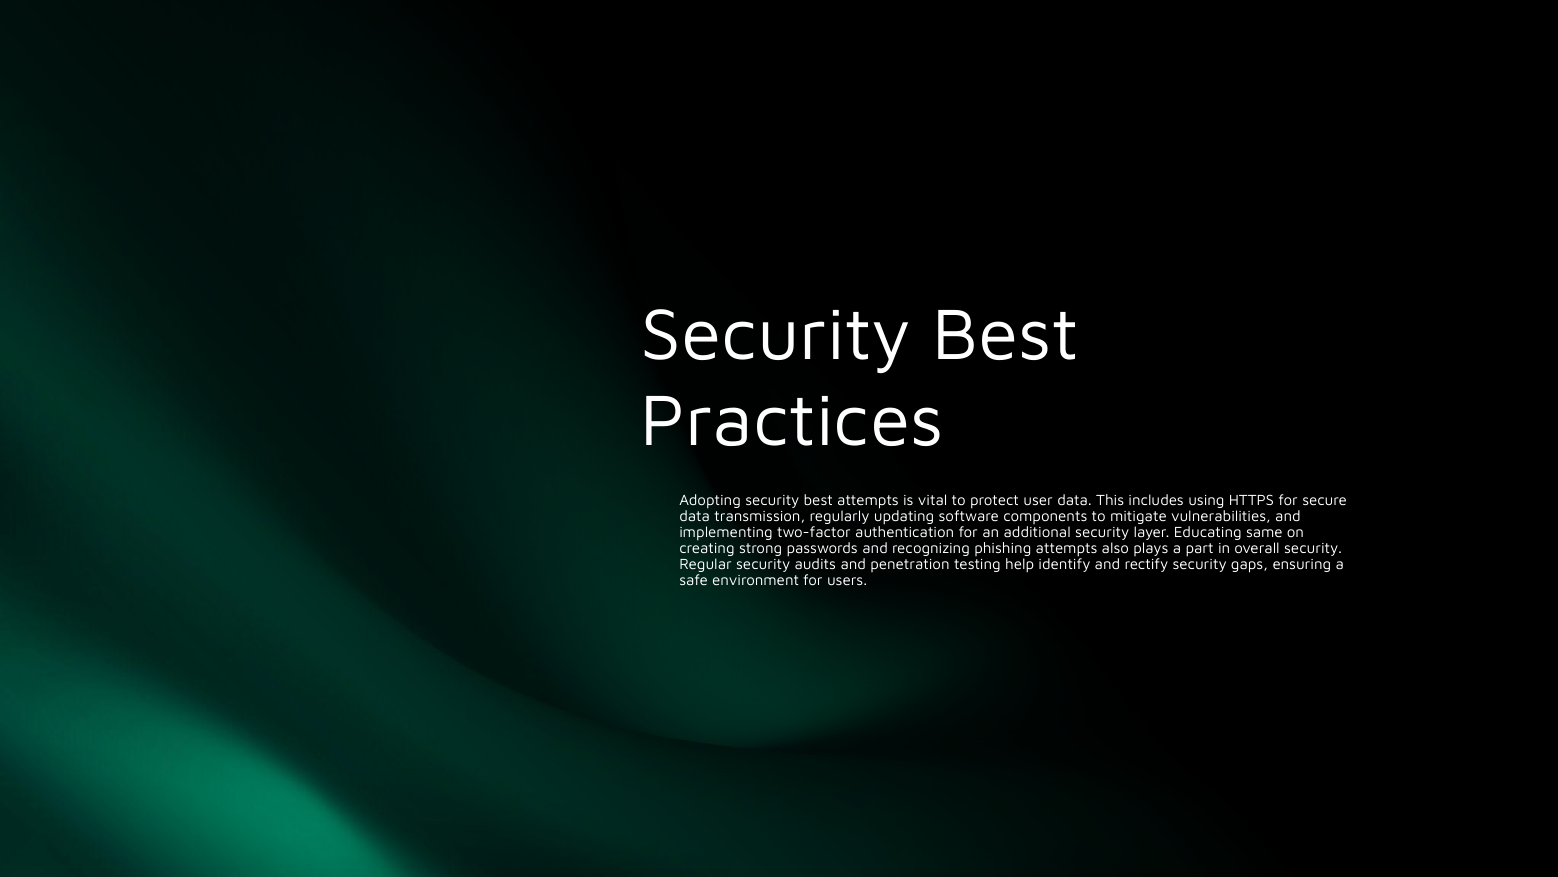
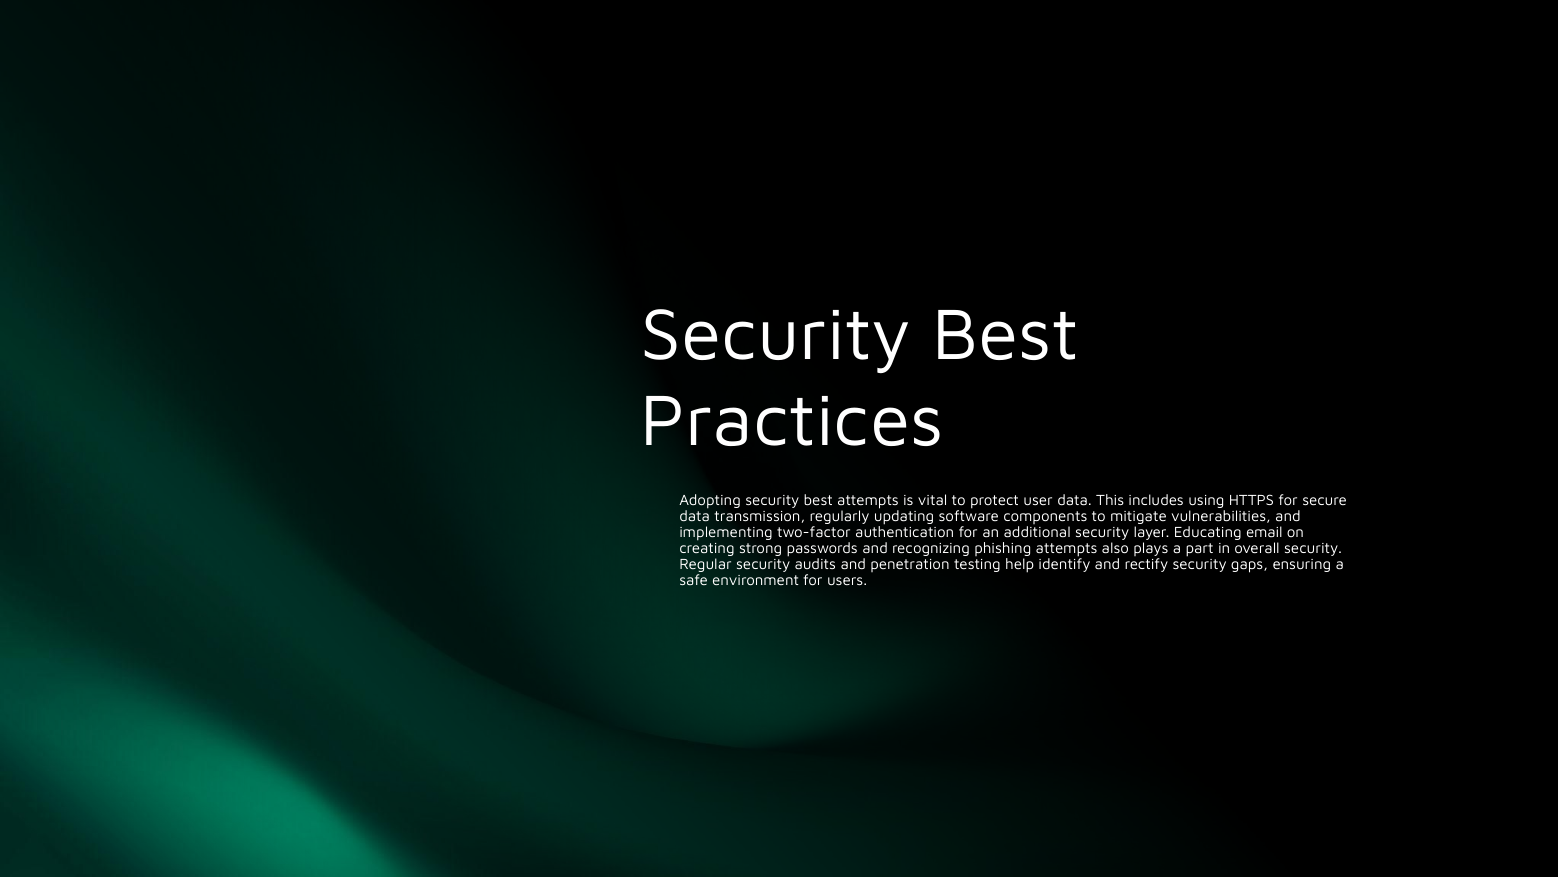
same: same -> email
